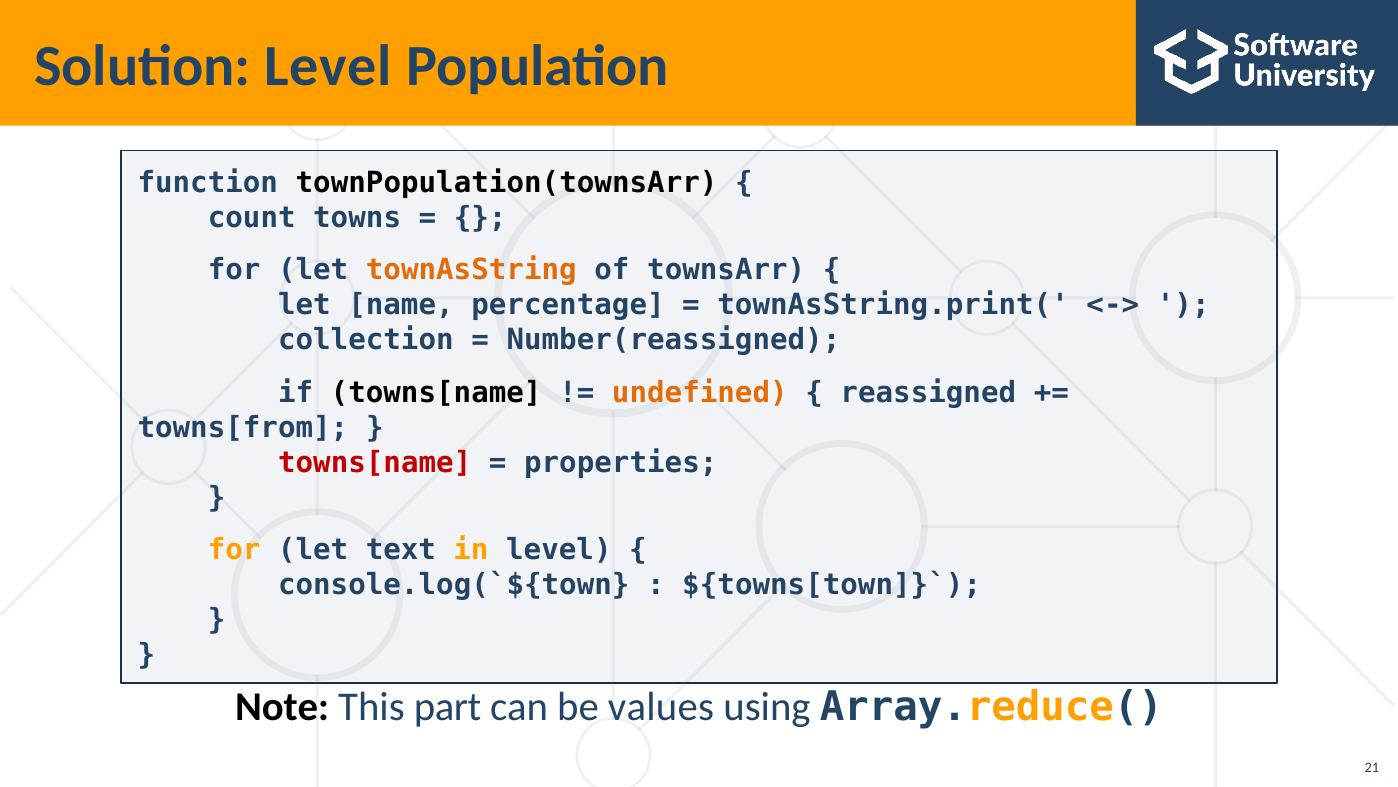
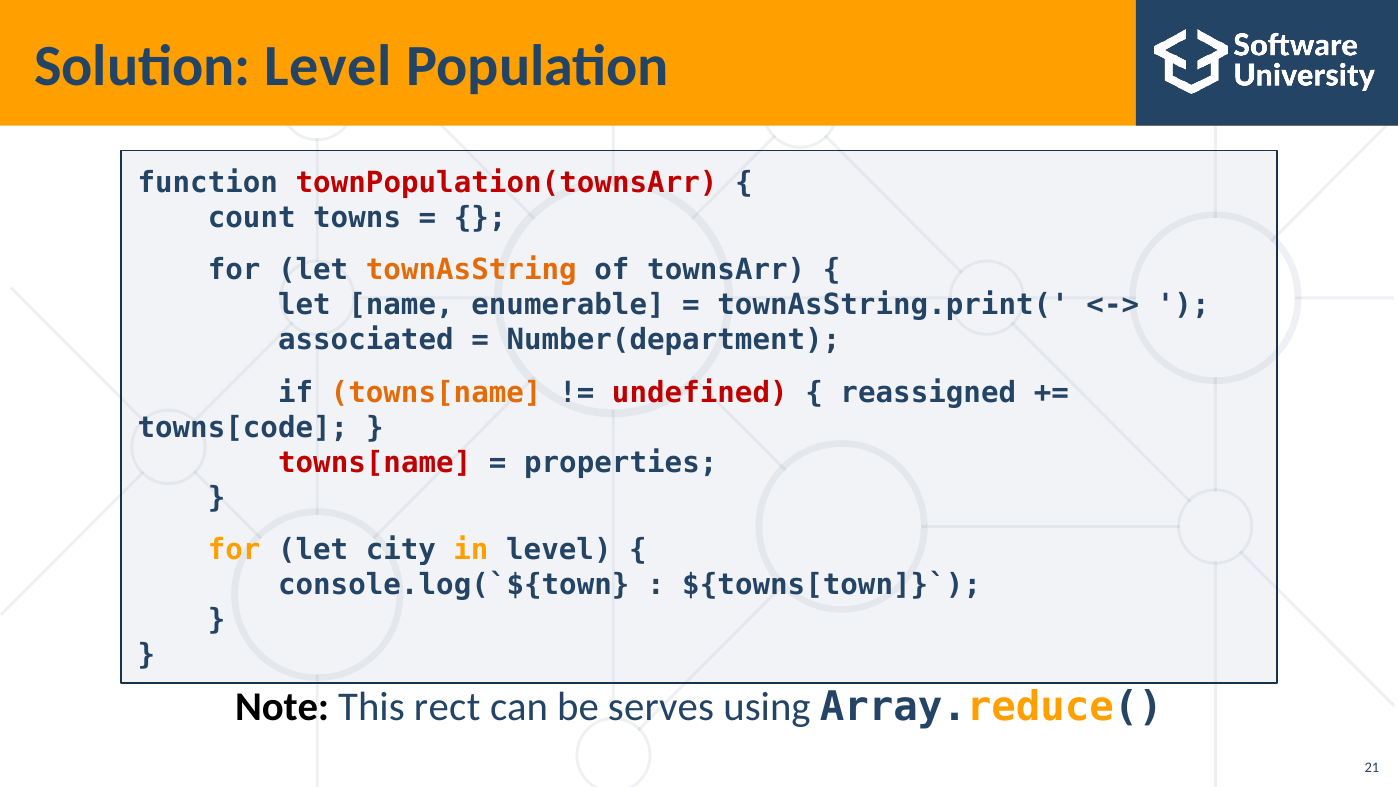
townPopulation(townsArr colour: black -> red
percentage: percentage -> enumerable
collection: collection -> associated
Number(reassigned: Number(reassigned -> Number(department
towns[name at (436, 392) colour: black -> orange
undefined colour: orange -> red
towns[from: towns[from -> towns[code
text: text -> city
part: part -> rect
values: values -> serves
